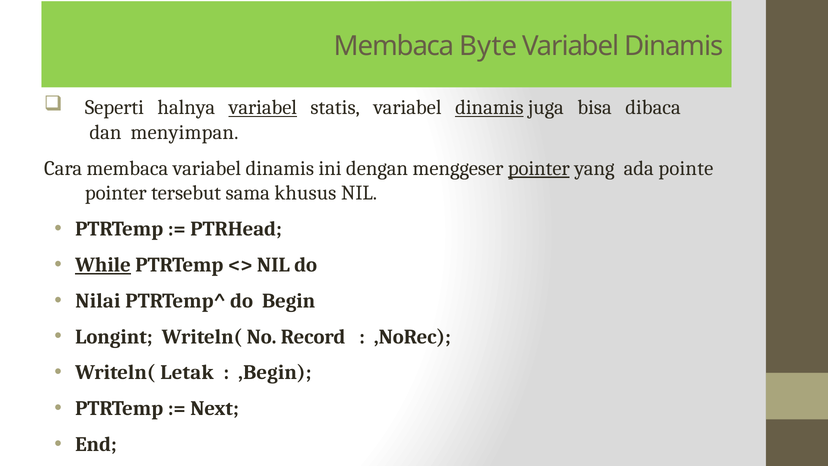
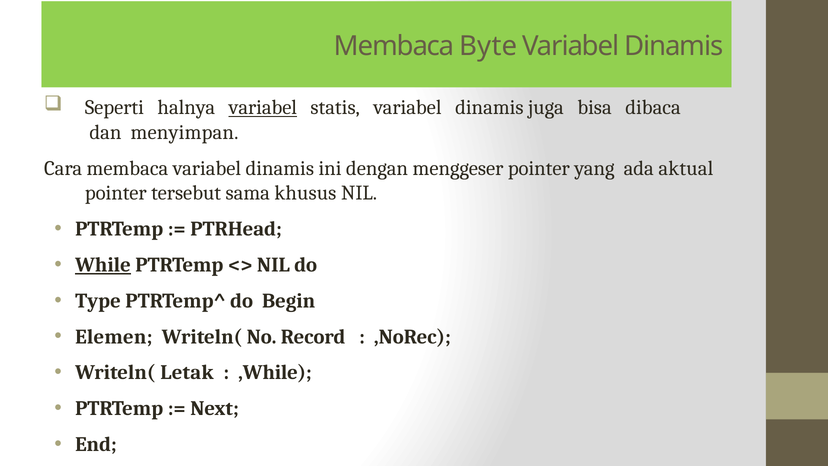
dinamis at (489, 107) underline: present -> none
pointer at (539, 168) underline: present -> none
pointe: pointe -> aktual
Nilai: Nilai -> Type
Longint: Longint -> Elemen
,Begin: ,Begin -> ,While
